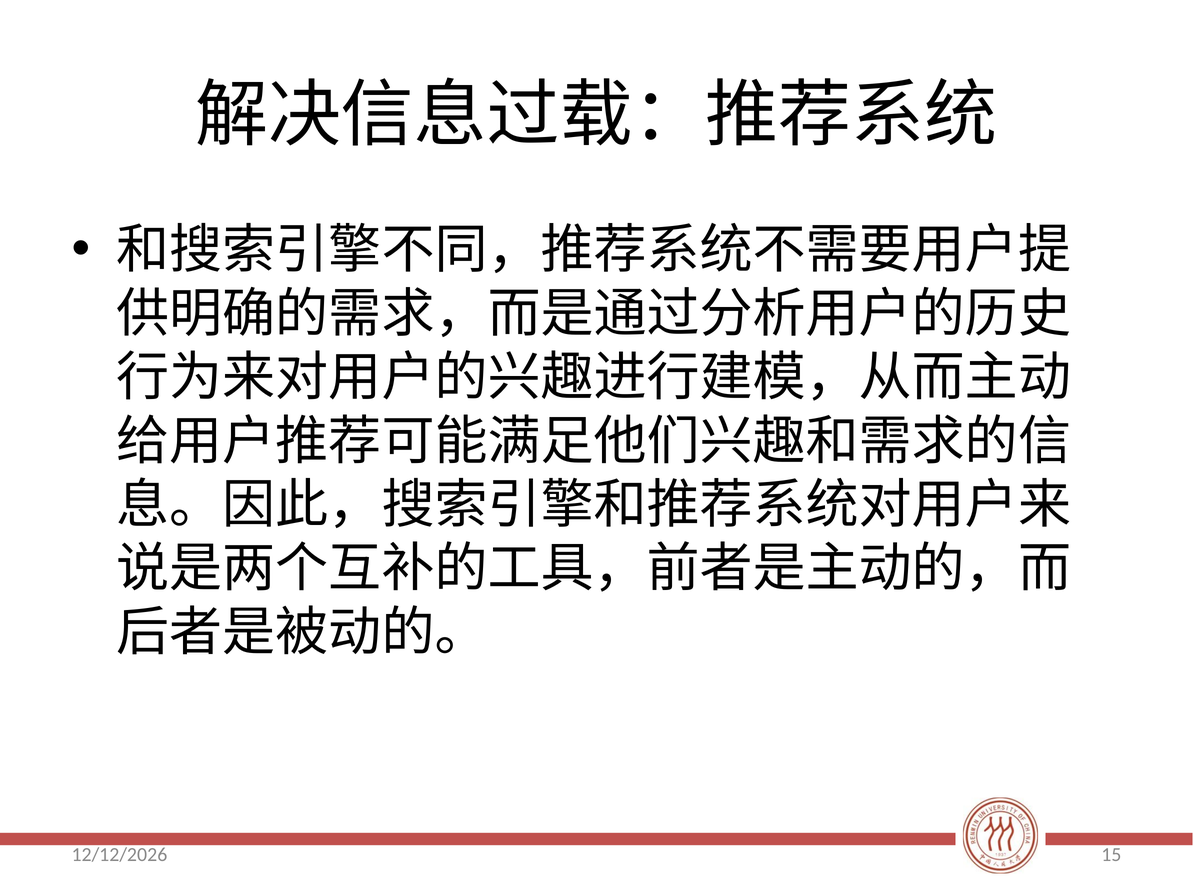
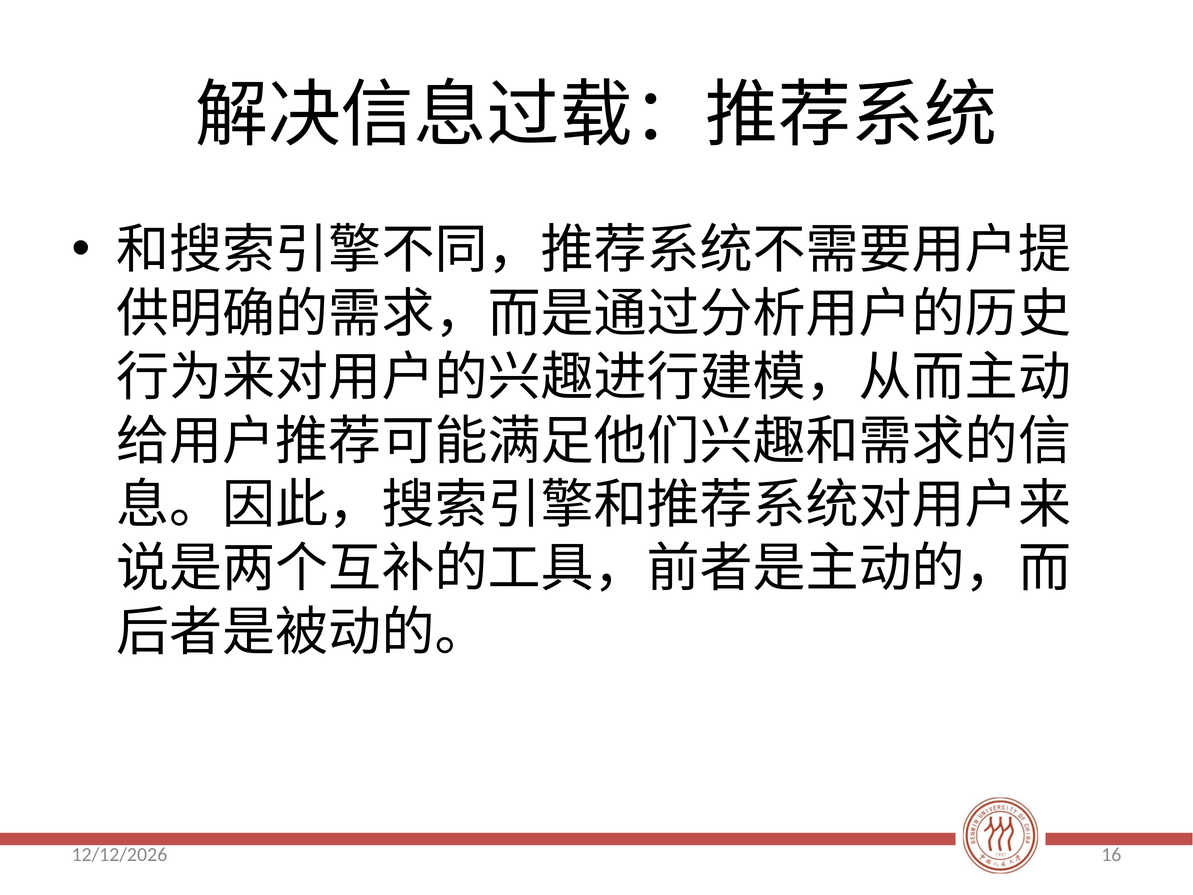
15: 15 -> 16
